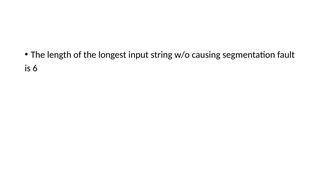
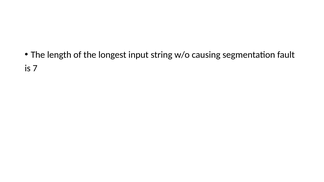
6: 6 -> 7
